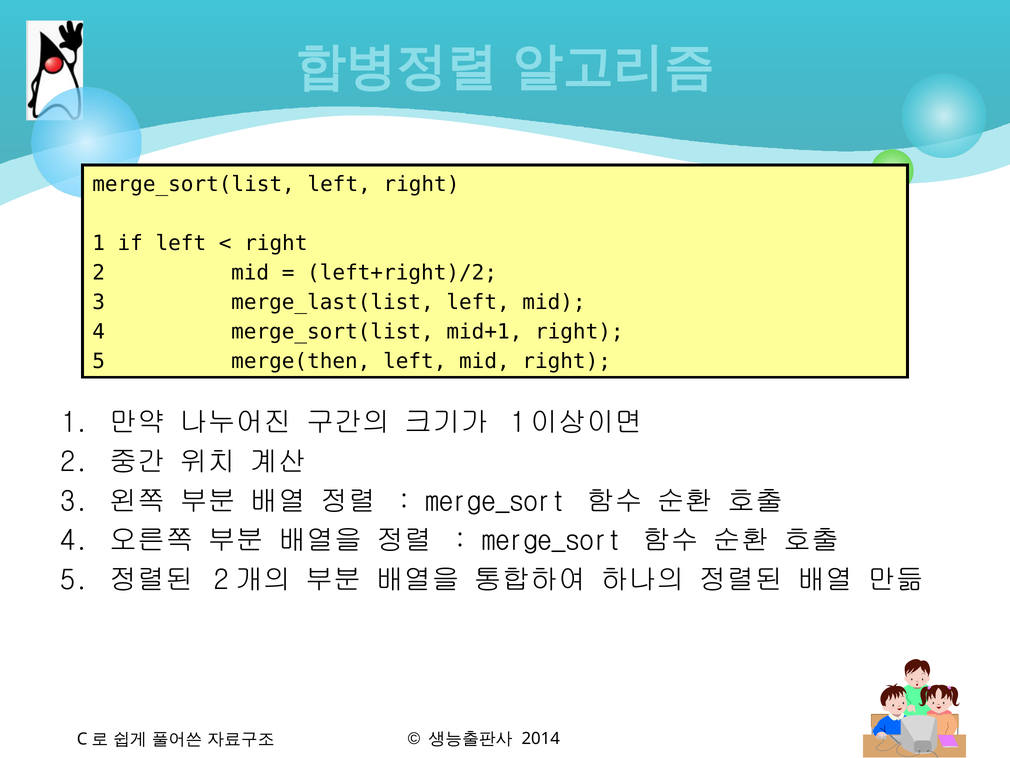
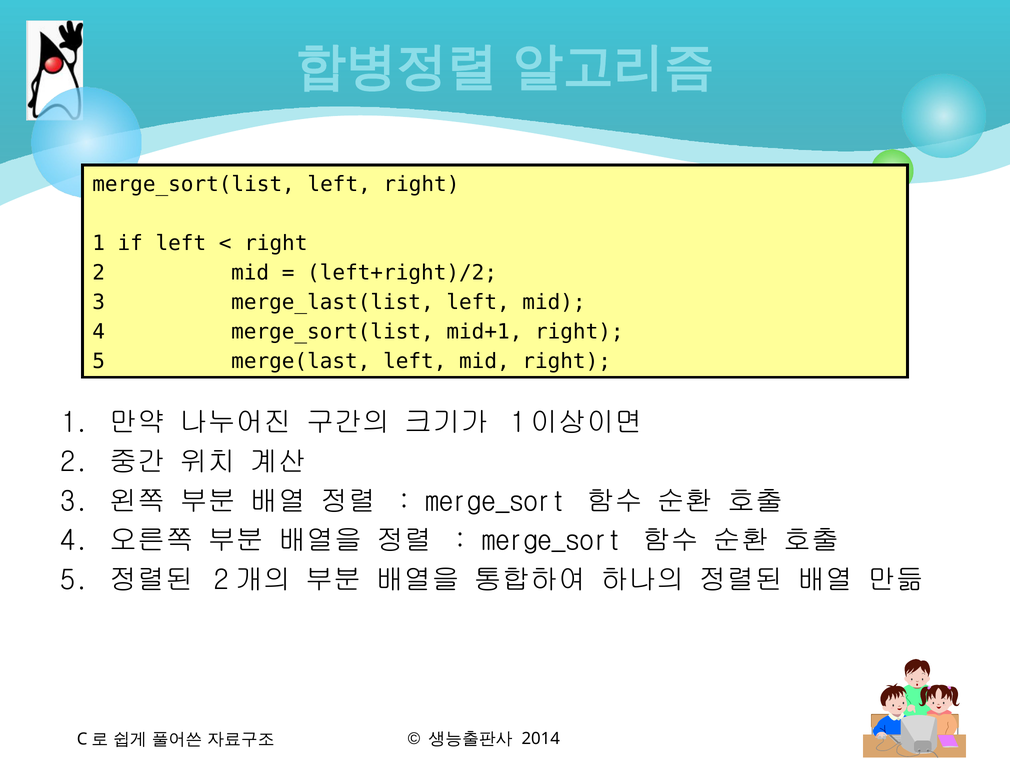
merge(then: merge(then -> merge(last
